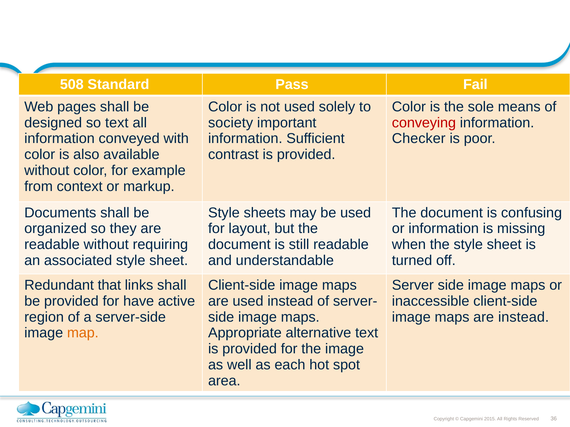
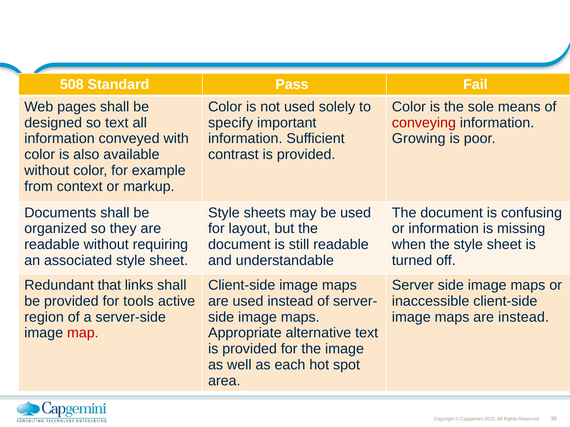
society: society -> specify
Checker: Checker -> Growing
have: have -> tools
map colour: orange -> red
